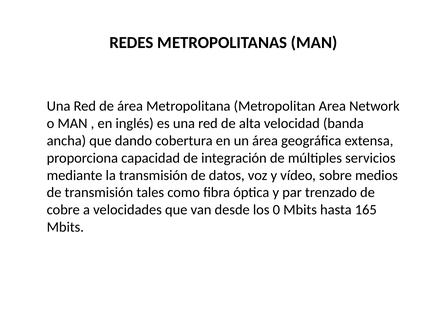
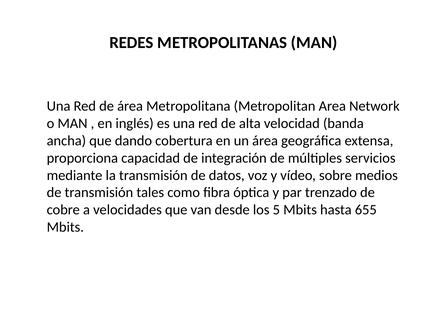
0: 0 -> 5
165: 165 -> 655
